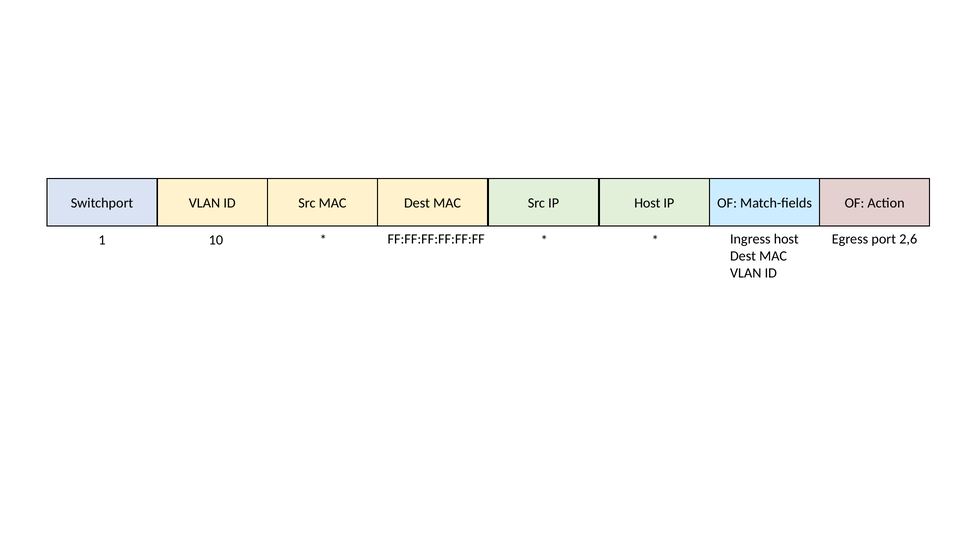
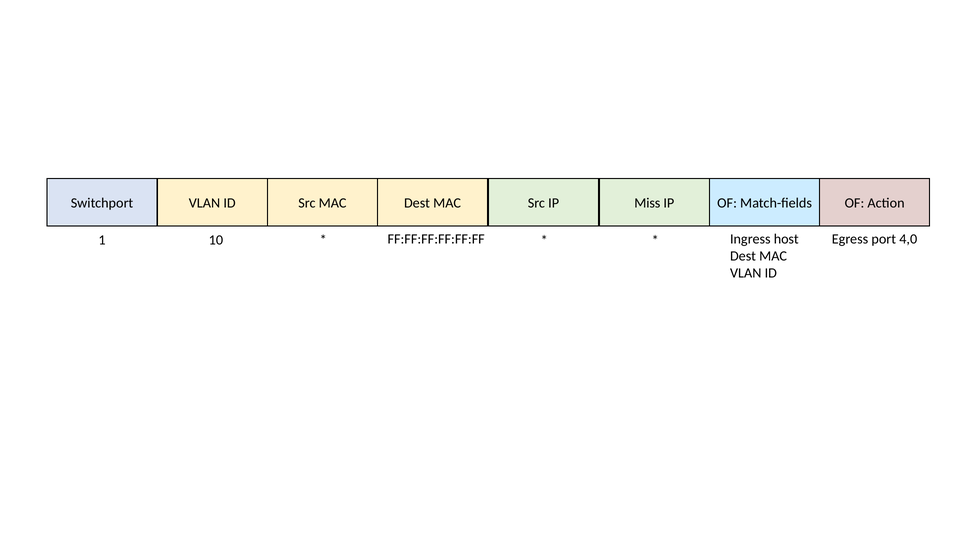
IP Host: Host -> Miss
2,6: 2,6 -> 4,0
